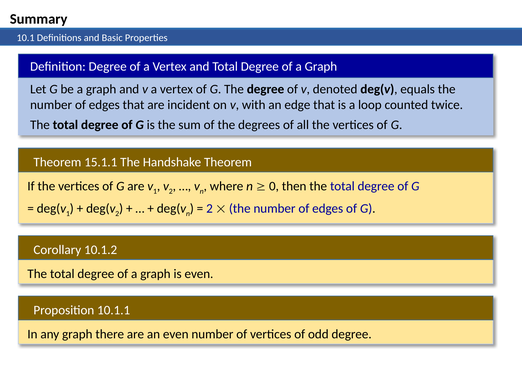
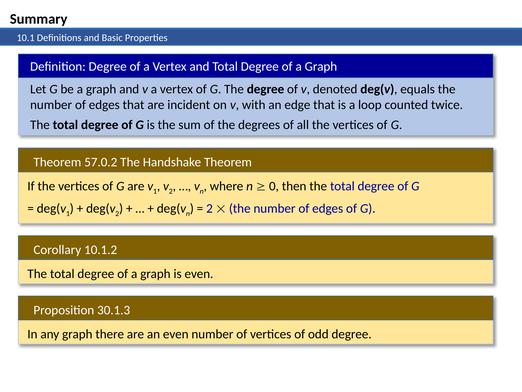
15.1.1: 15.1.1 -> 57.0.2
10.1.1: 10.1.1 -> 30.1.3
